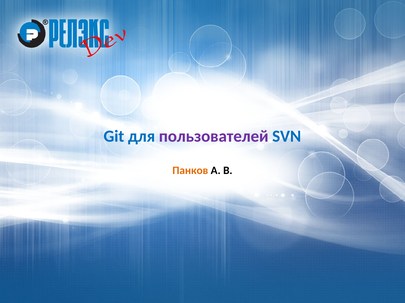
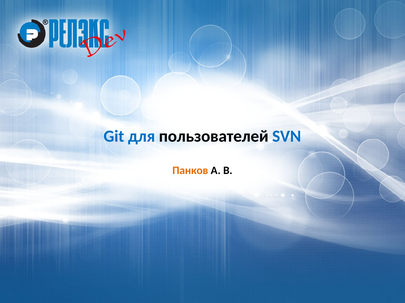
пользователей colour: purple -> black
